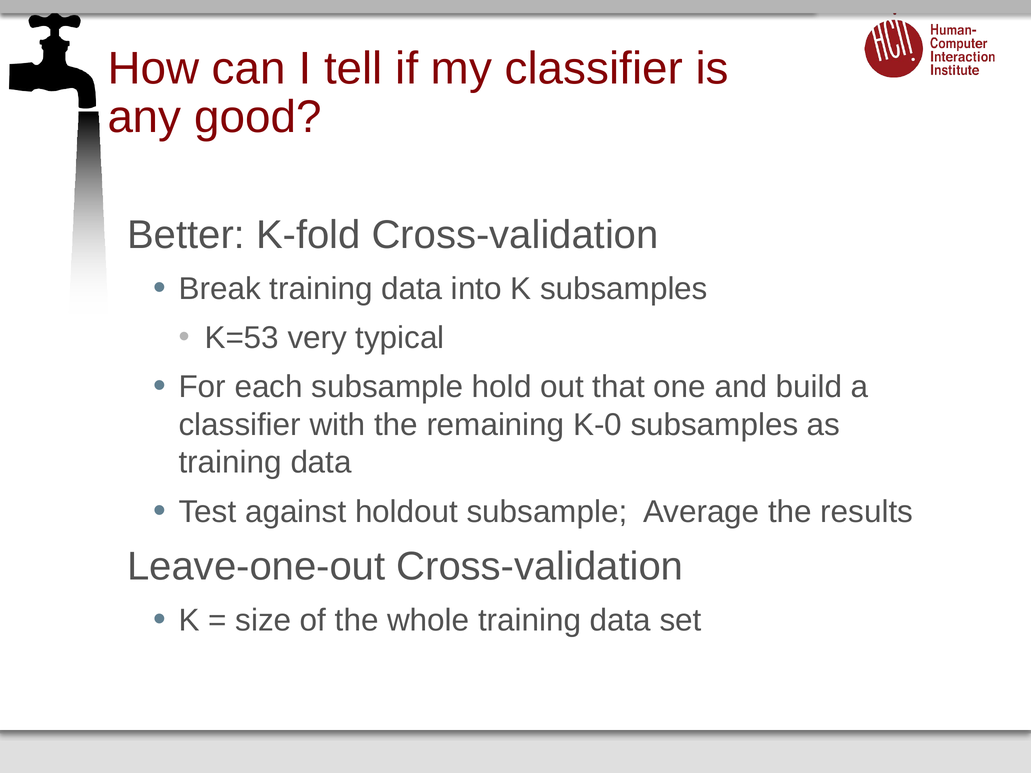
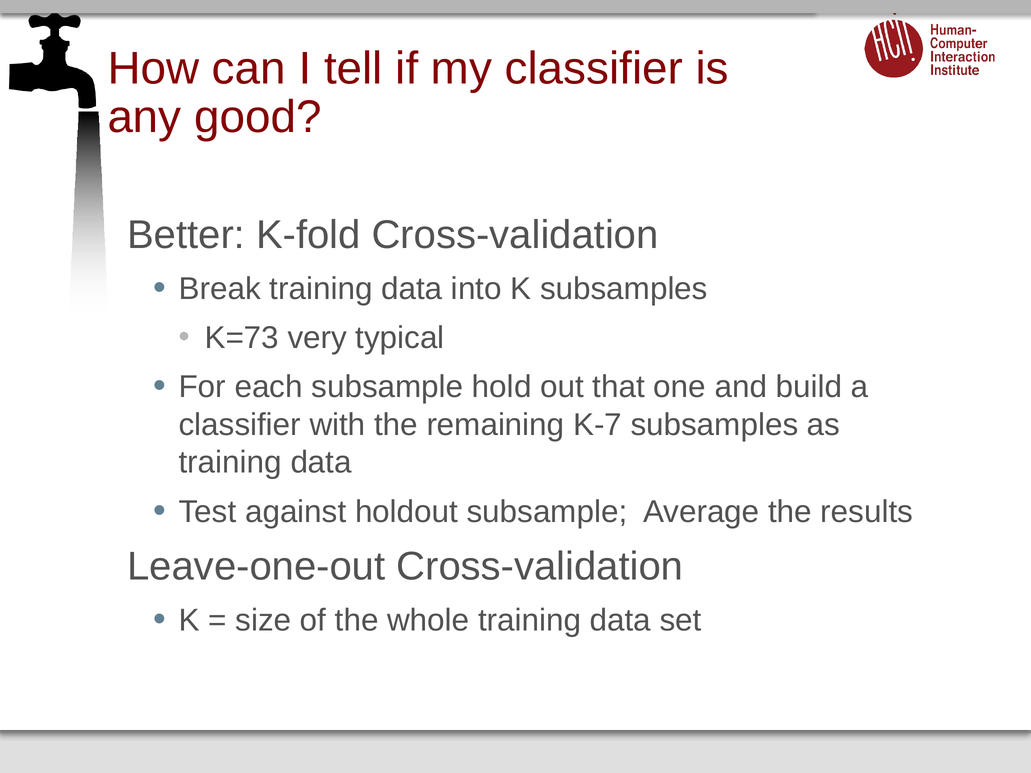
K=53: K=53 -> K=73
K-0: K-0 -> K-7
